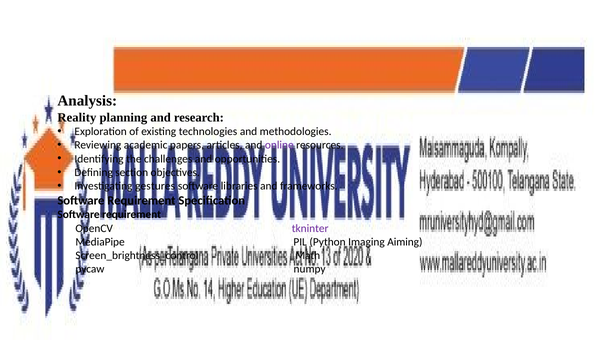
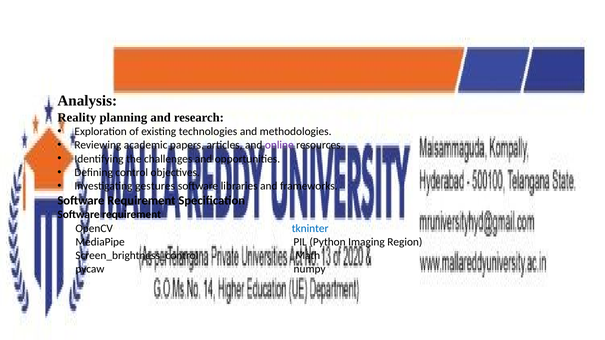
section: section -> control
tkninter colour: purple -> blue
Aiming: Aiming -> Region
